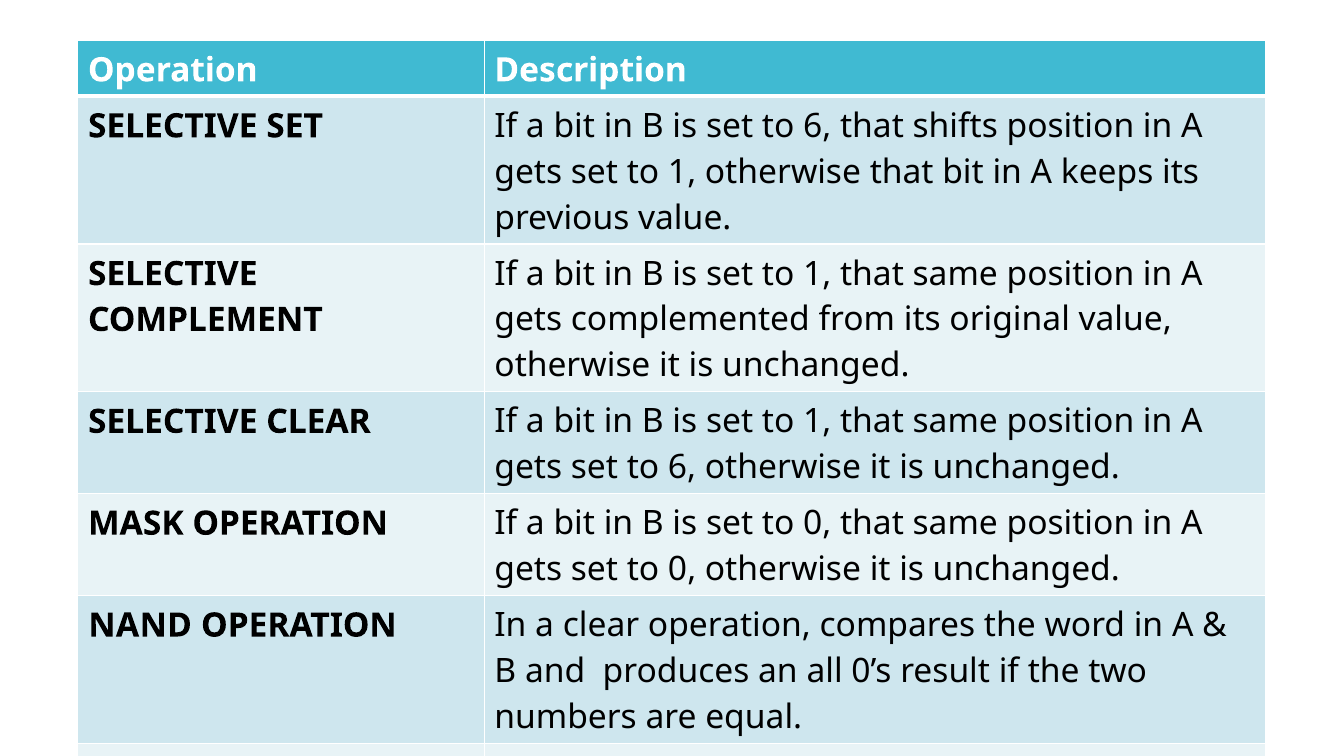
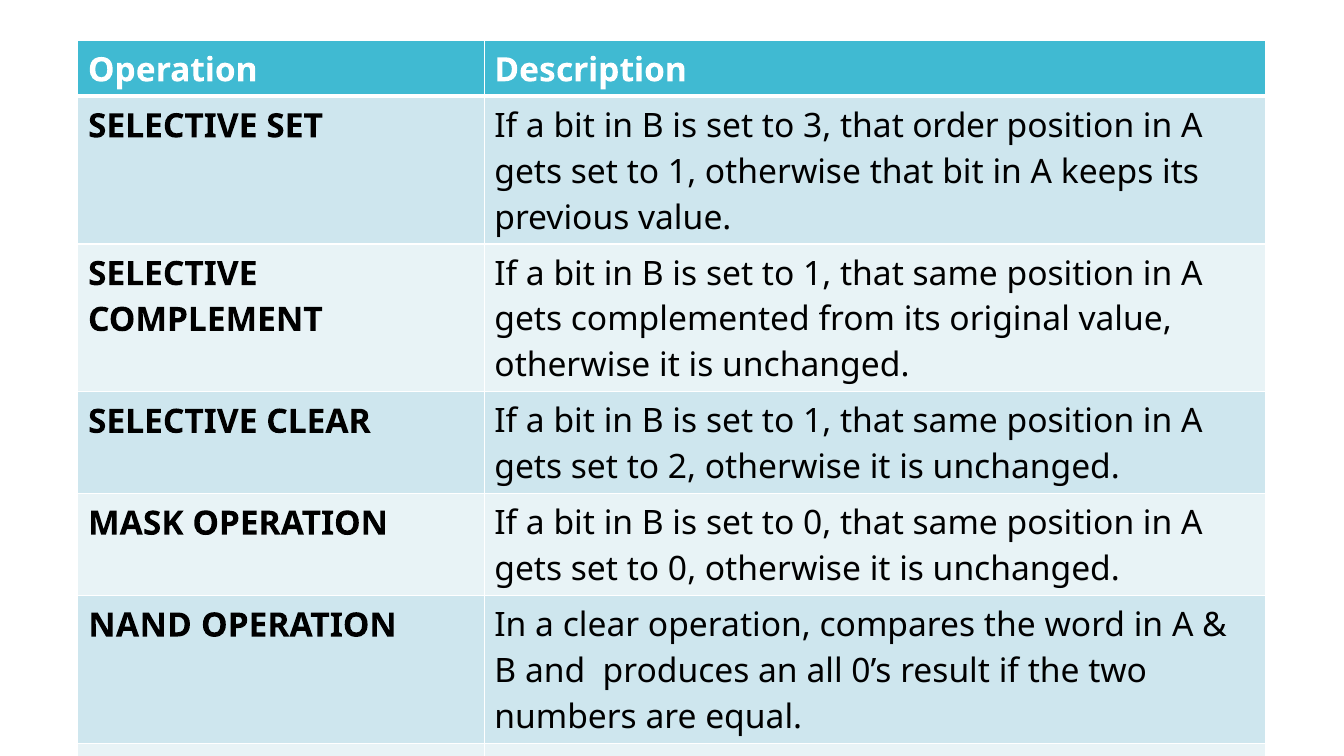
is set to 6: 6 -> 3
shifts: shifts -> order
gets set to 6: 6 -> 2
